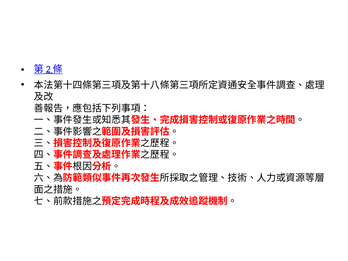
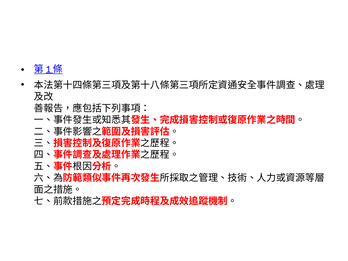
2: 2 -> 1
